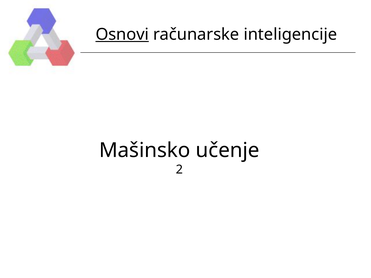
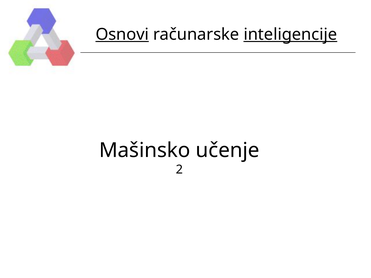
inteligencije underline: none -> present
